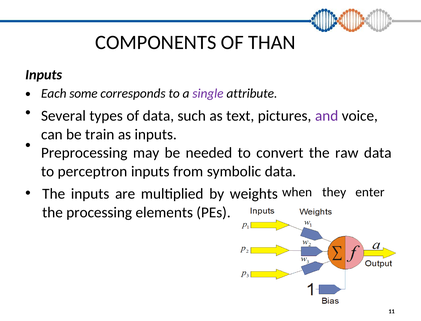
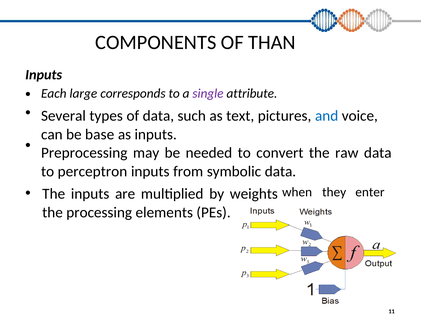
some: some -> large
and colour: purple -> blue
train: train -> base
